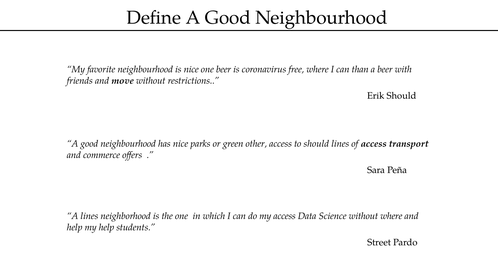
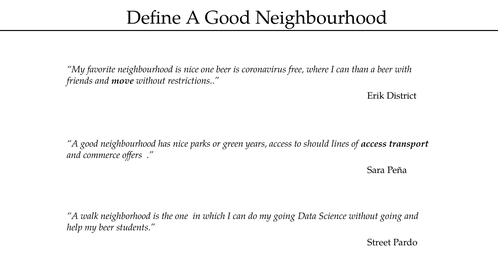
Erik Should: Should -> District
other: other -> years
A lines: lines -> walk
my access: access -> going
without where: where -> going
my help: help -> beer
